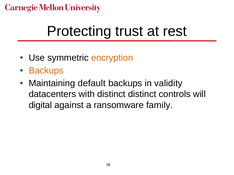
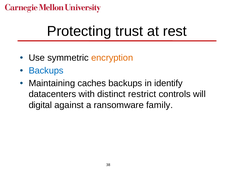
Backups at (46, 71) colour: orange -> blue
default: default -> caches
validity: validity -> identify
distinct distinct: distinct -> restrict
